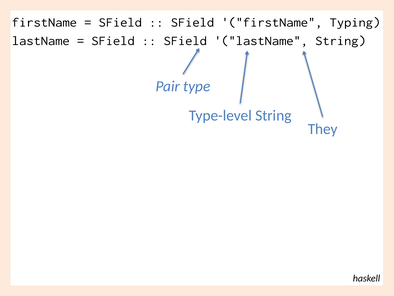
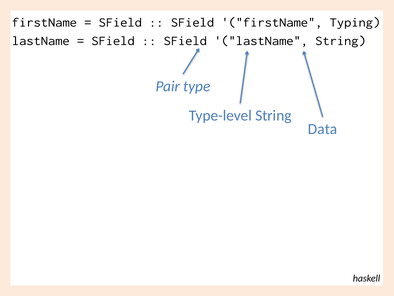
They: They -> Data
